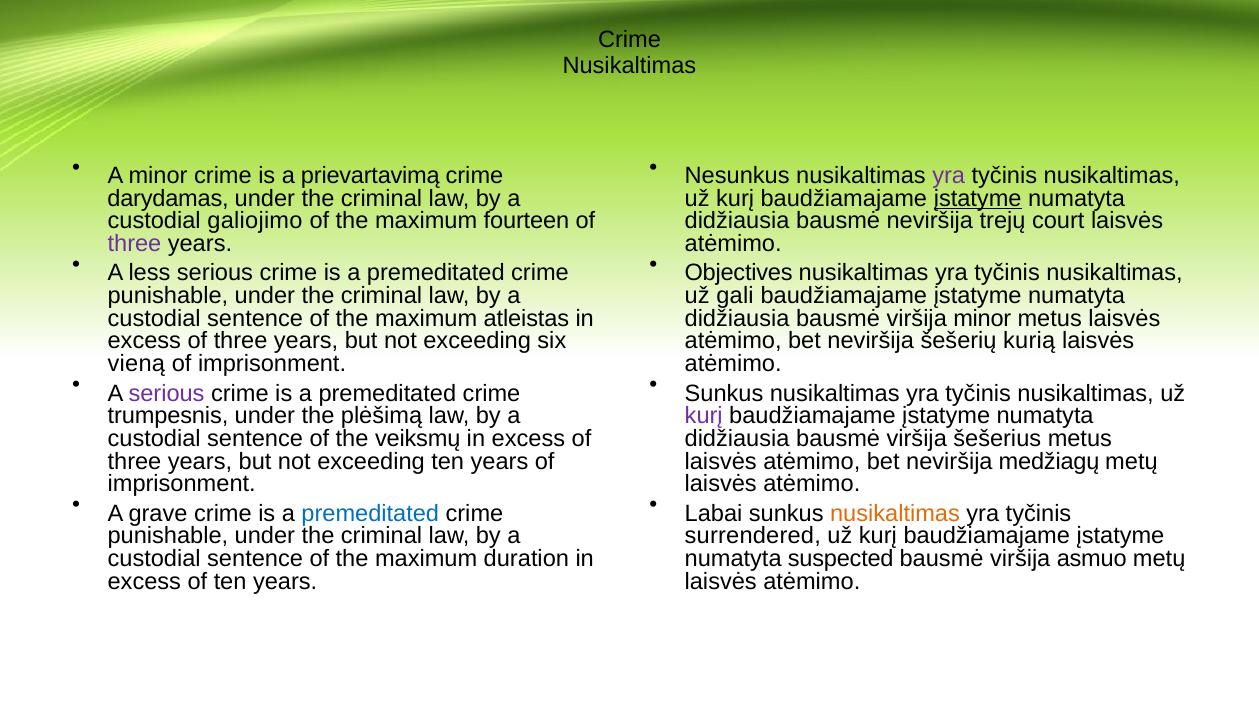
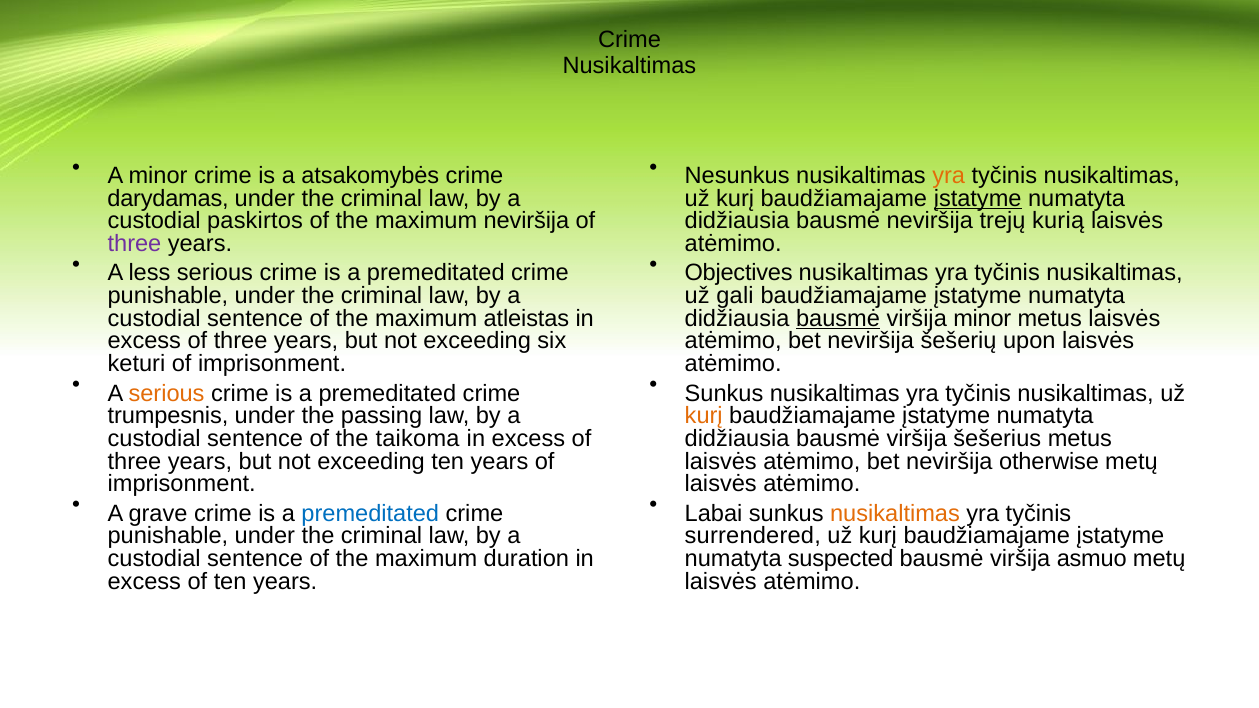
prievartavimą: prievartavimą -> atsakomybės
yra at (949, 176) colour: purple -> orange
galiojimo: galiojimo -> paskirtos
maximum fourteen: fourteen -> neviršija
court: court -> kurią
bausmė at (838, 319) underline: none -> present
kurią: kurią -> upon
vieną: vieną -> keturi
serious at (167, 393) colour: purple -> orange
plėšimą: plėšimą -> passing
kurį at (704, 416) colour: purple -> orange
veiksmų: veiksmų -> taikoma
medžiagų: medžiagų -> otherwise
